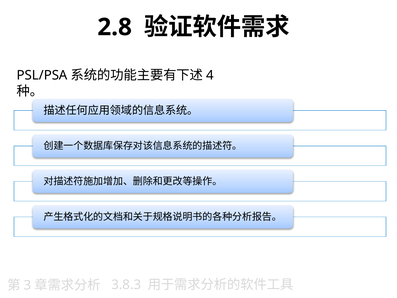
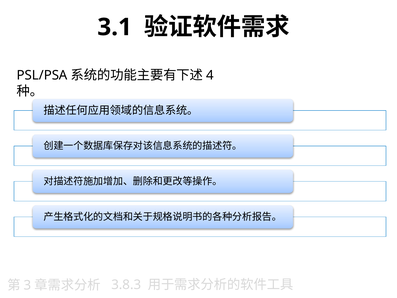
2.8: 2.8 -> 3.1
